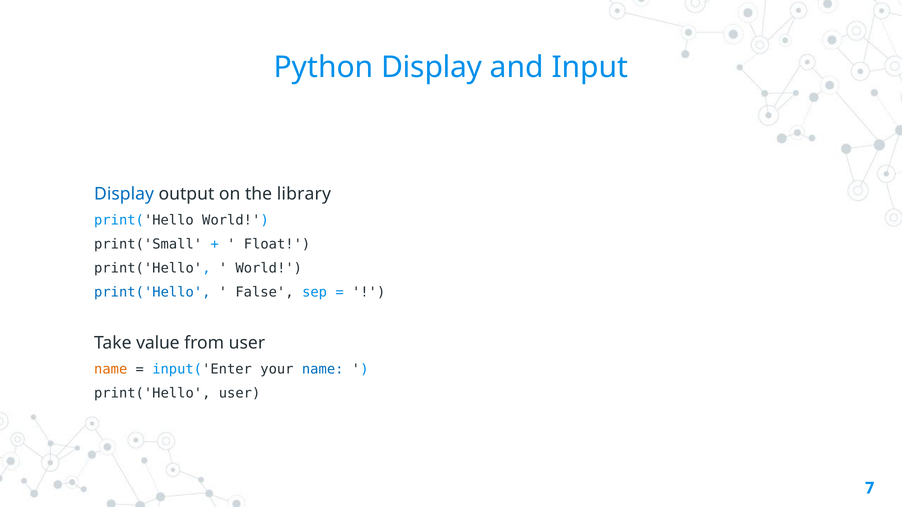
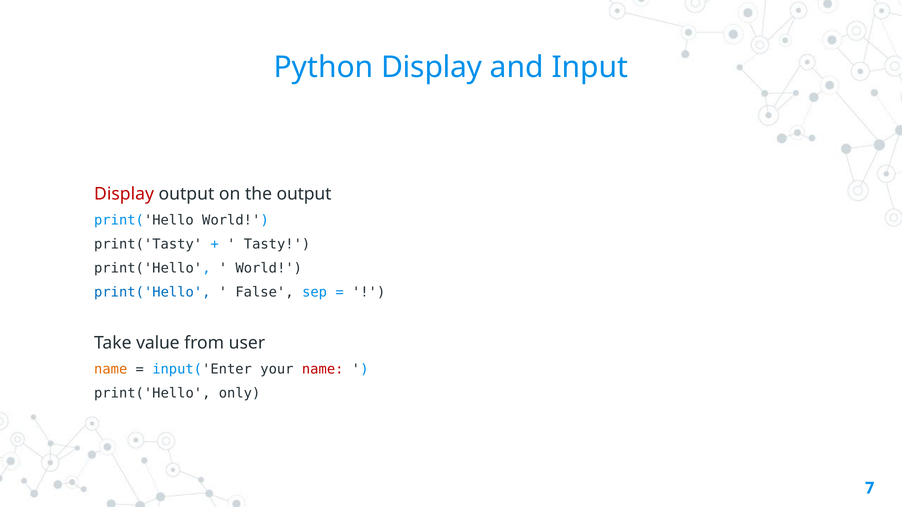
Display at (124, 194) colour: blue -> red
the library: library -> output
print('Small: print('Small -> print('Tasty
Float: Float -> Tasty
name at (323, 369) colour: blue -> red
print('Hello user: user -> only
